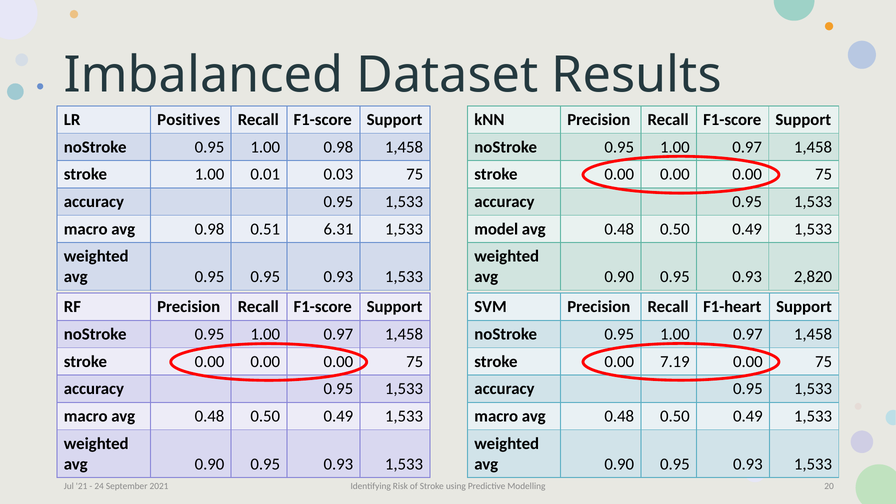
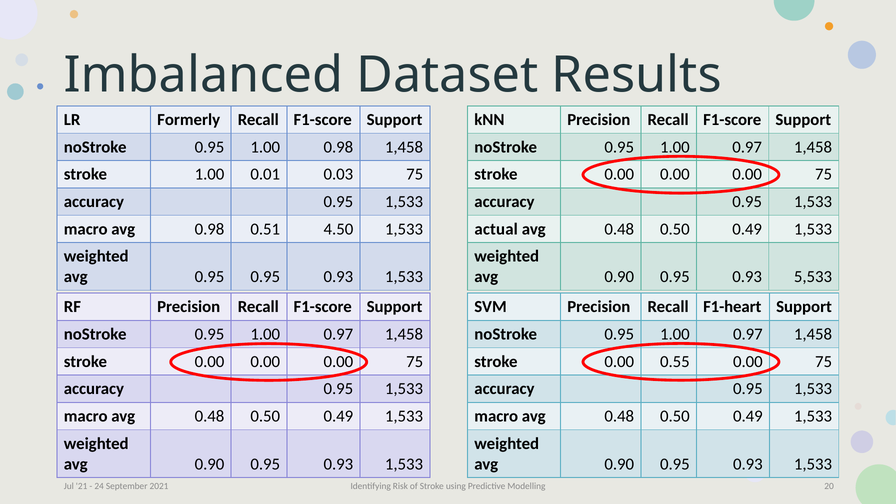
Positives: Positives -> Formerly
6.31: 6.31 -> 4.50
model: model -> actual
2,820: 2,820 -> 5,533
7.19: 7.19 -> 0.55
